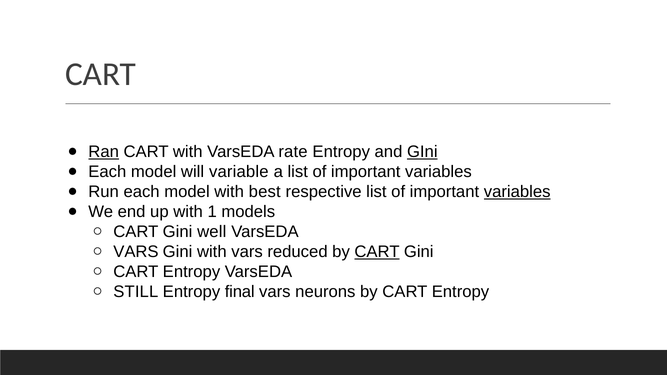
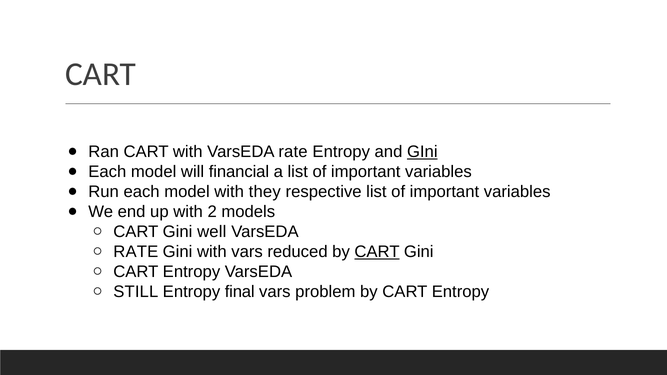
Ran underline: present -> none
variable: variable -> financial
best: best -> they
variables at (517, 192) underline: present -> none
1: 1 -> 2
VARS at (136, 252): VARS -> RATE
neurons: neurons -> problem
